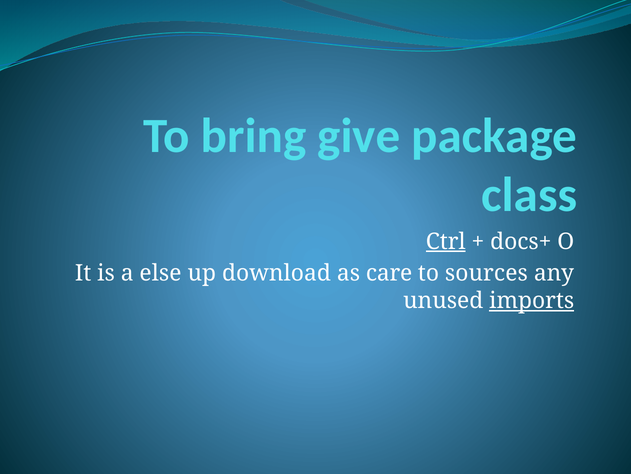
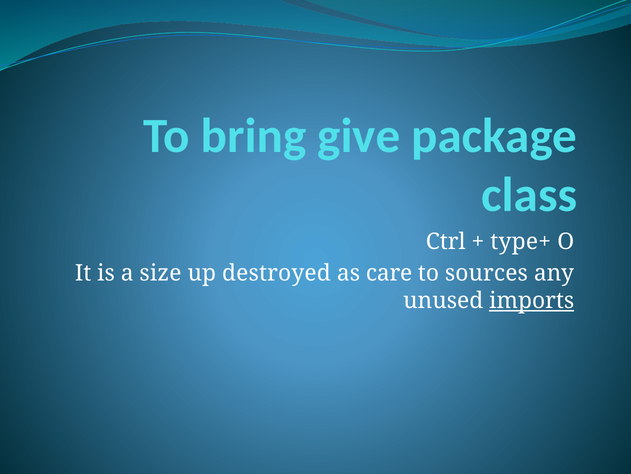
Ctrl underline: present -> none
docs+: docs+ -> type+
else: else -> size
download: download -> destroyed
